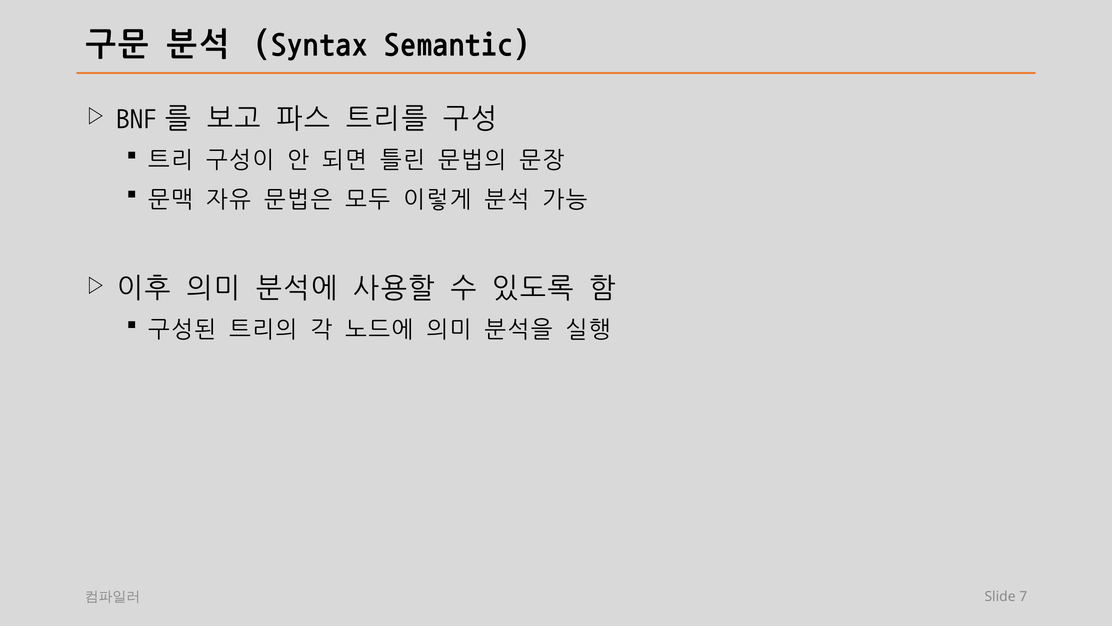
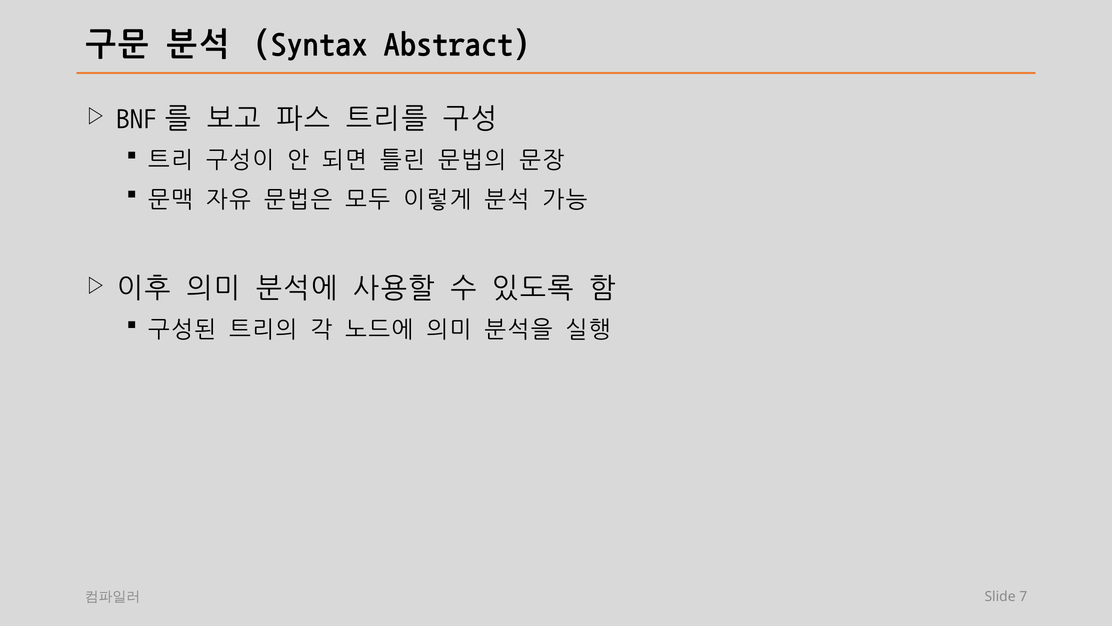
Semantic: Semantic -> Abstract
